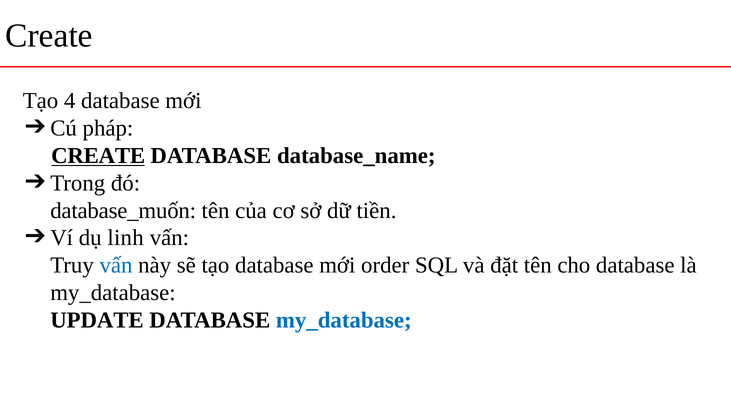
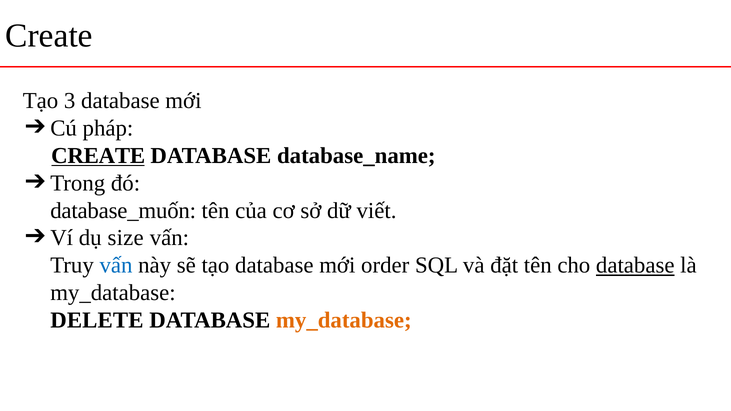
4: 4 -> 3
tiền: tiền -> viết
linh: linh -> size
database at (635, 265) underline: none -> present
UPDATE: UPDATE -> DELETE
my_database at (344, 320) colour: blue -> orange
